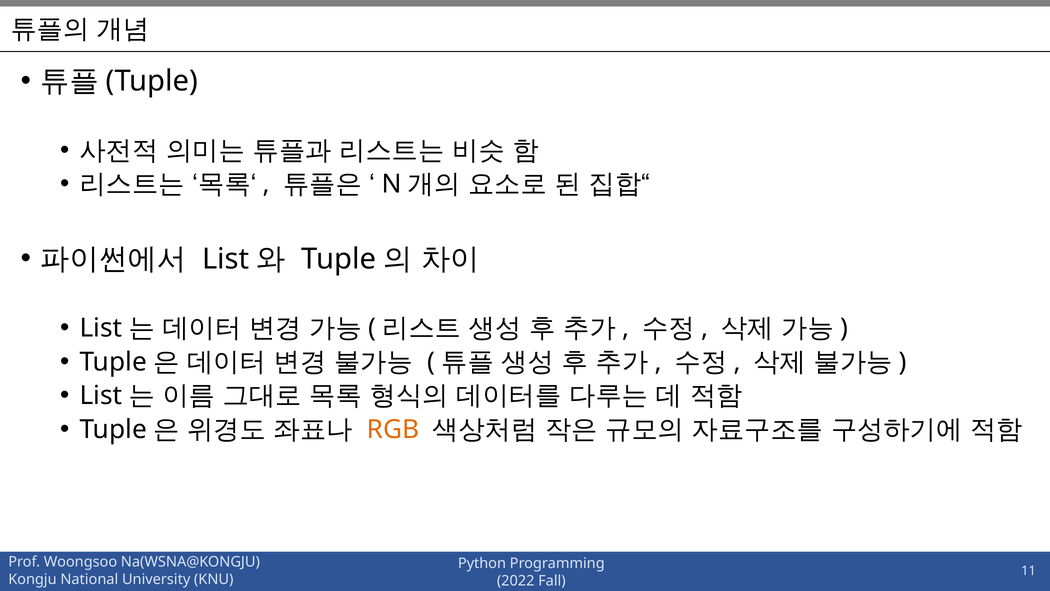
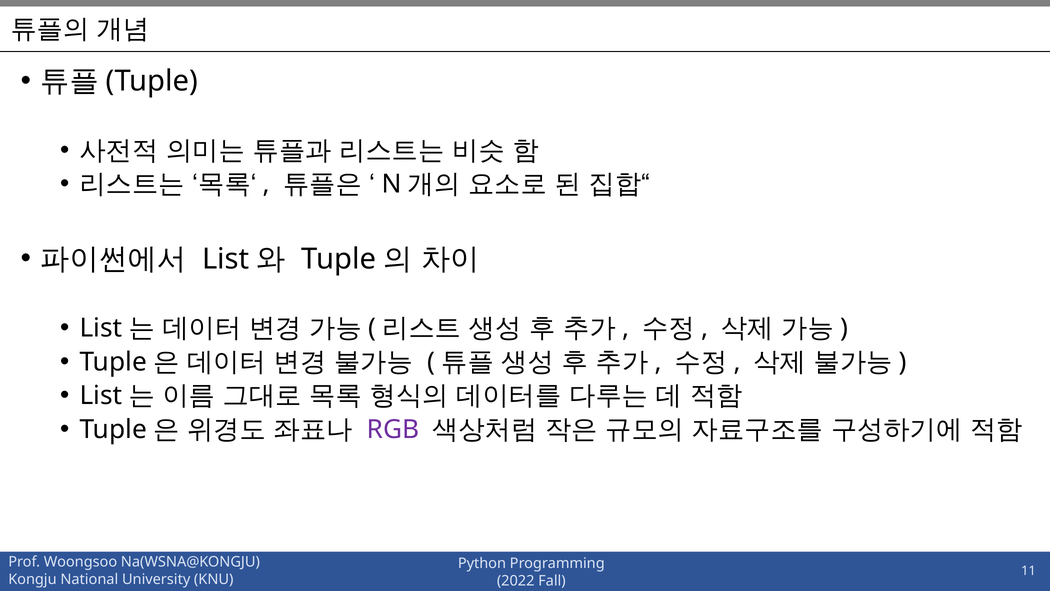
RGB colour: orange -> purple
